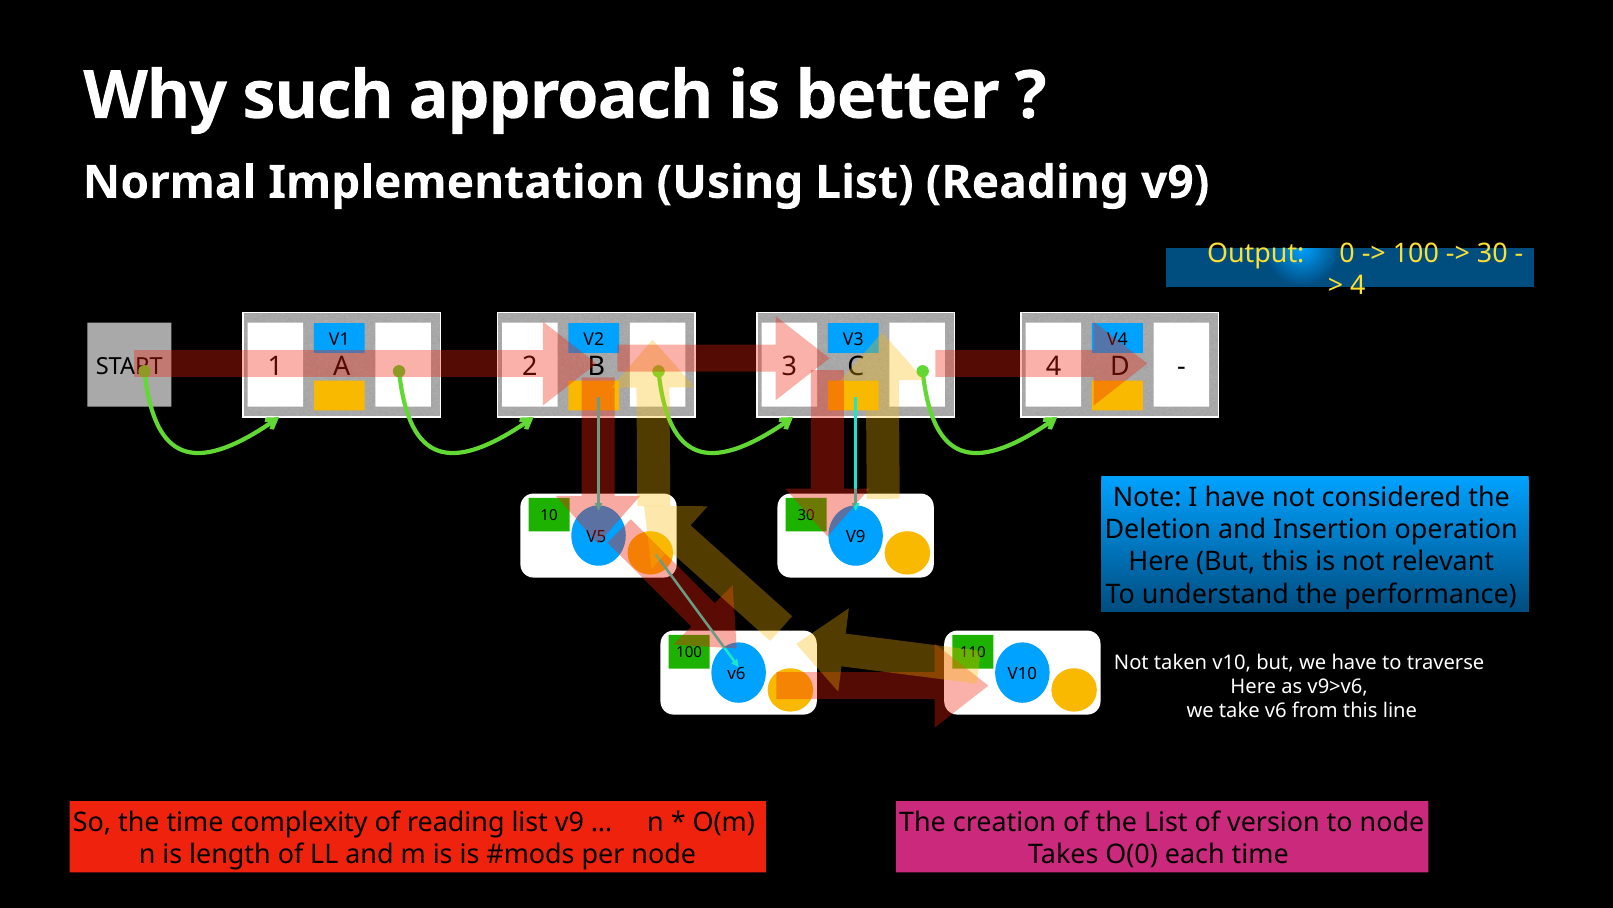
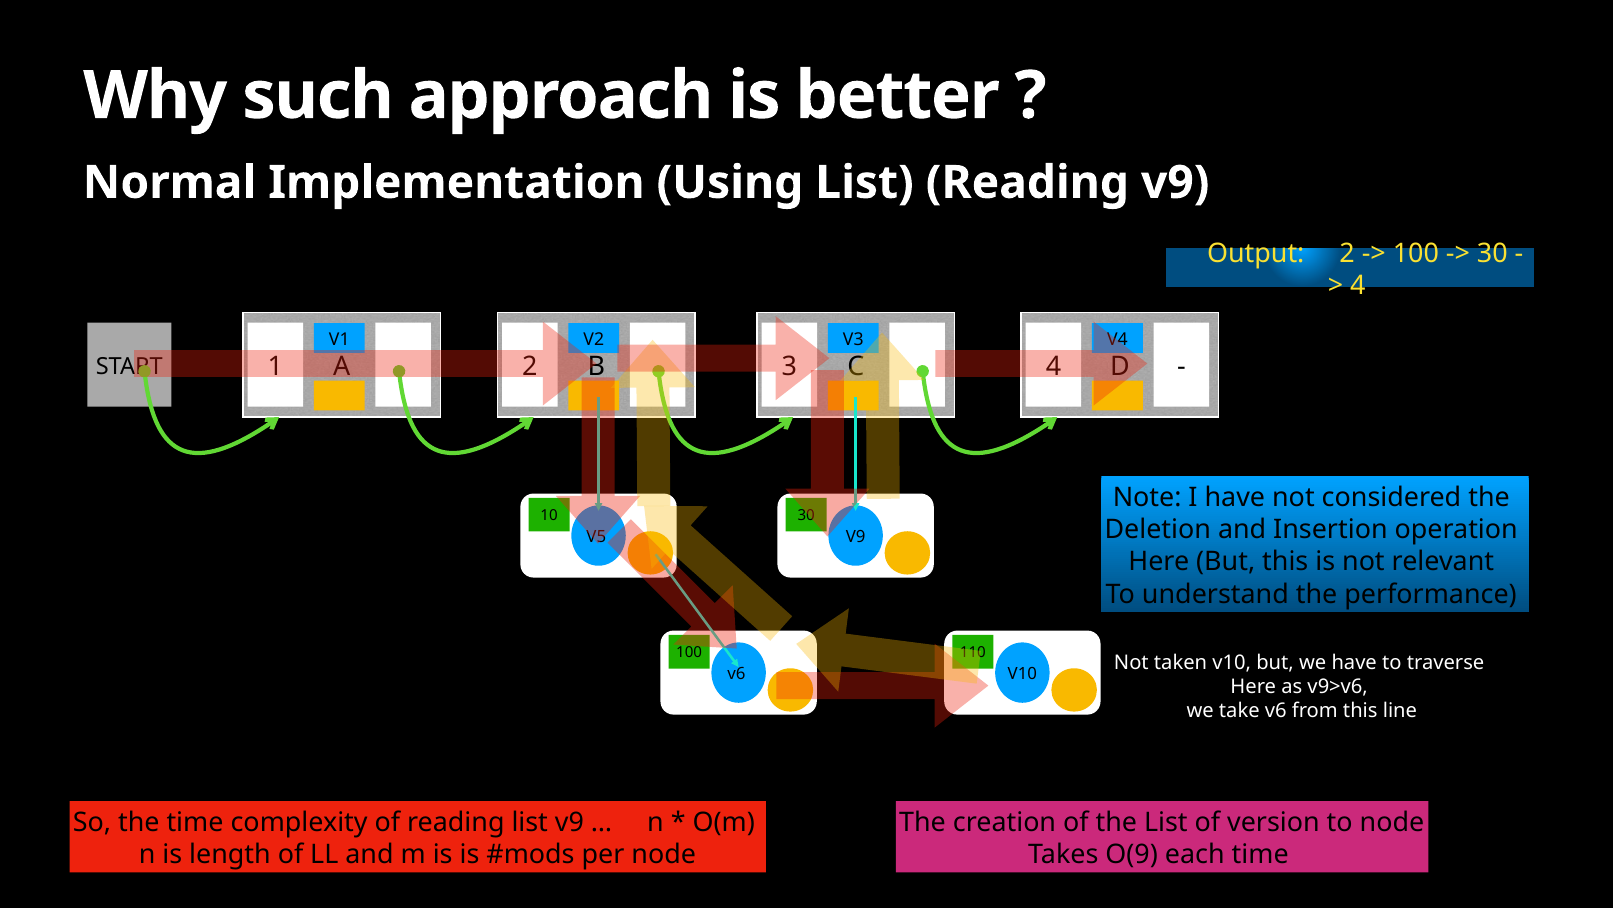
Output 0: 0 -> 2
O(0: O(0 -> O(9
